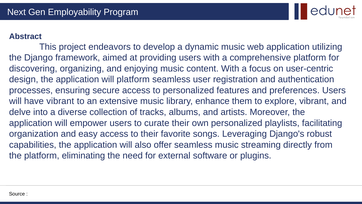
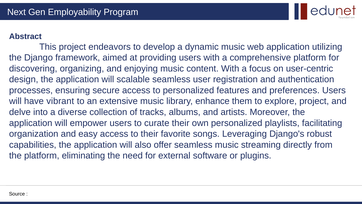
will platform: platform -> scalable
explore vibrant: vibrant -> project
